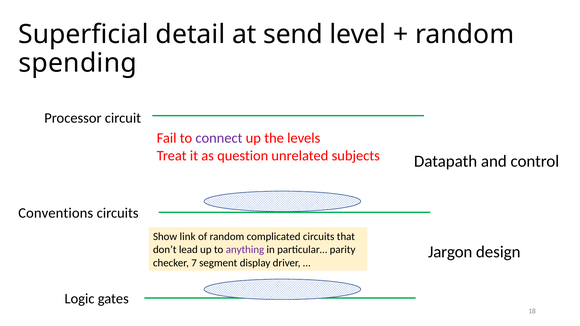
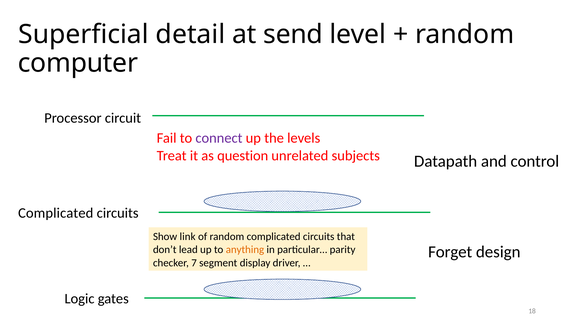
spending: spending -> computer
Conventions at (56, 213): Conventions -> Complicated
Jargon: Jargon -> Forget
anything colour: purple -> orange
